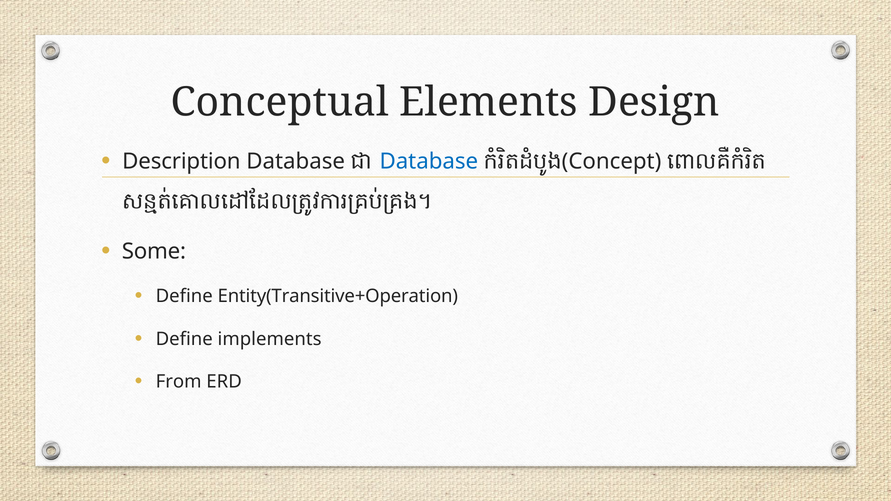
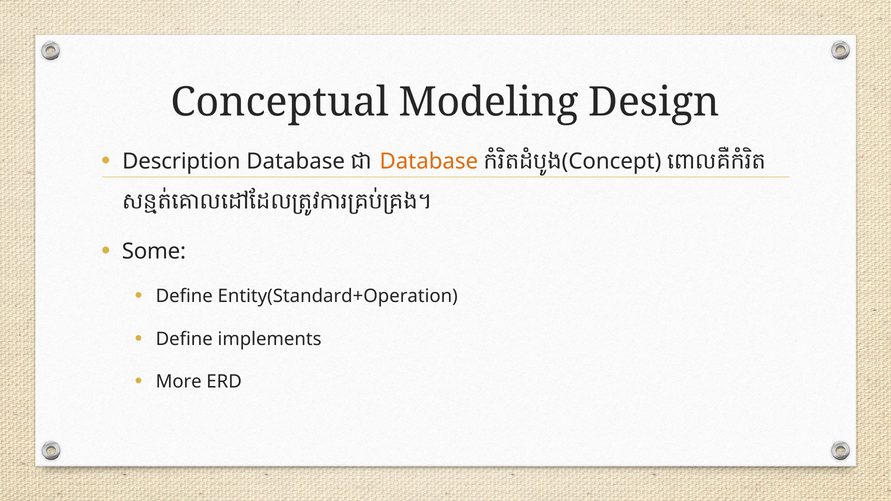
Elements: Elements -> Modeling
Database at (429, 162) colour: blue -> orange
Entity(Transitive+Operation: Entity(Transitive+Operation -> Entity(Standard+Operation
From: From -> More
